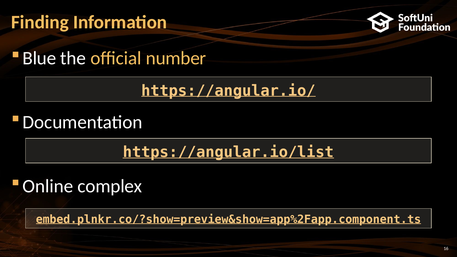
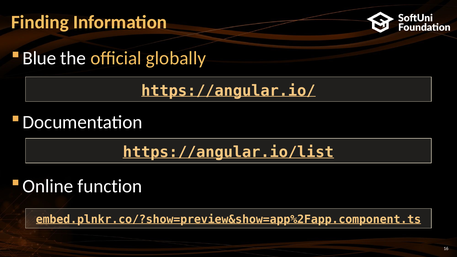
number: number -> globally
complex: complex -> function
